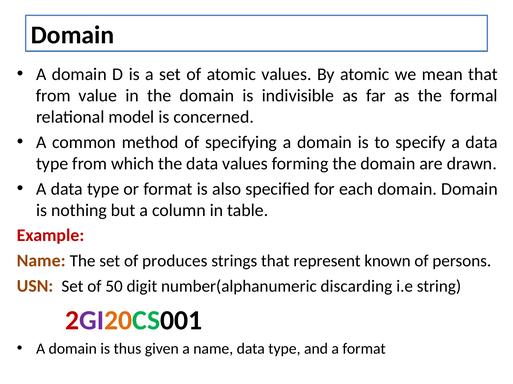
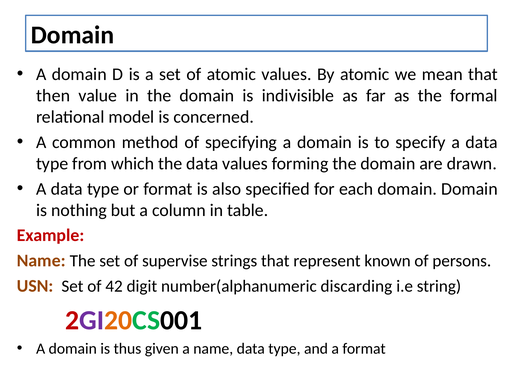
from at (53, 96): from -> then
produces: produces -> supervise
50: 50 -> 42
